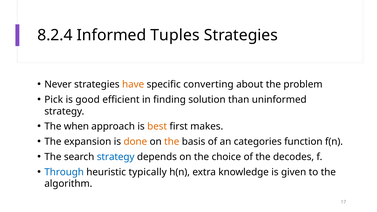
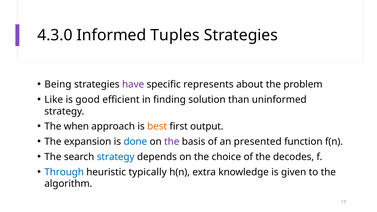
8.2.4: 8.2.4 -> 4.3.0
Never: Never -> Being
have colour: orange -> purple
converting: converting -> represents
Pick: Pick -> Like
makes: makes -> output
done colour: orange -> blue
the at (172, 142) colour: orange -> purple
categories: categories -> presented
